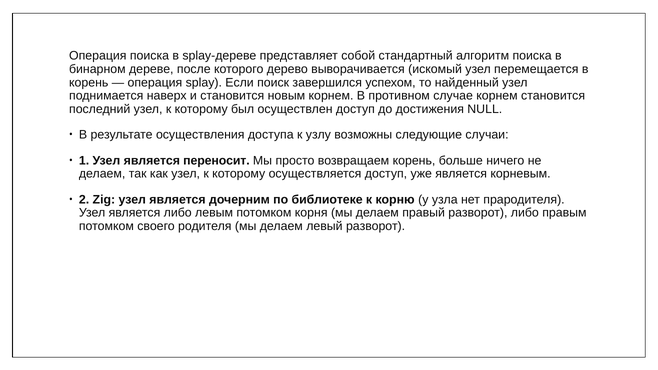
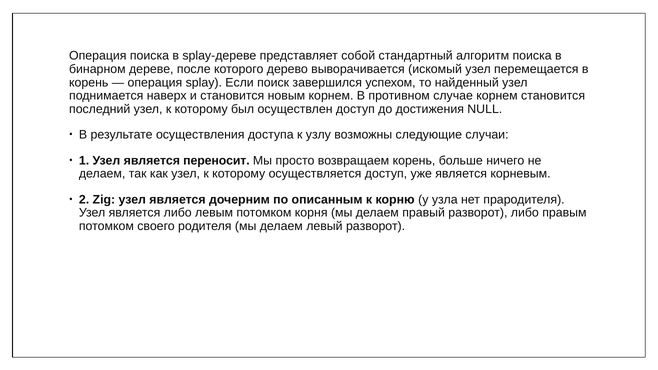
библиотеке: библиотеке -> описанным
